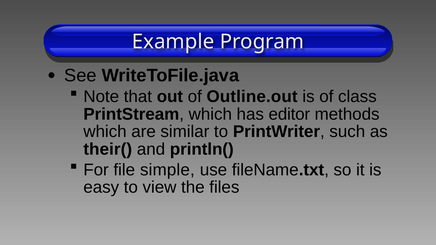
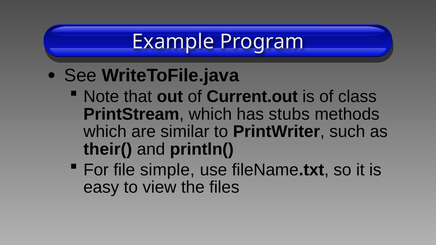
Outline.out: Outline.out -> Current.out
editor: editor -> stubs
